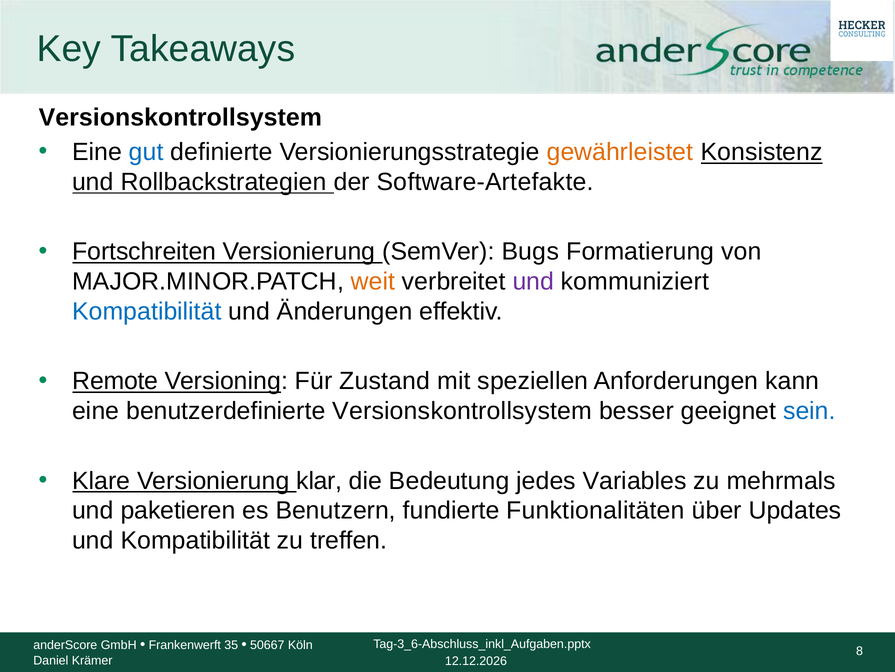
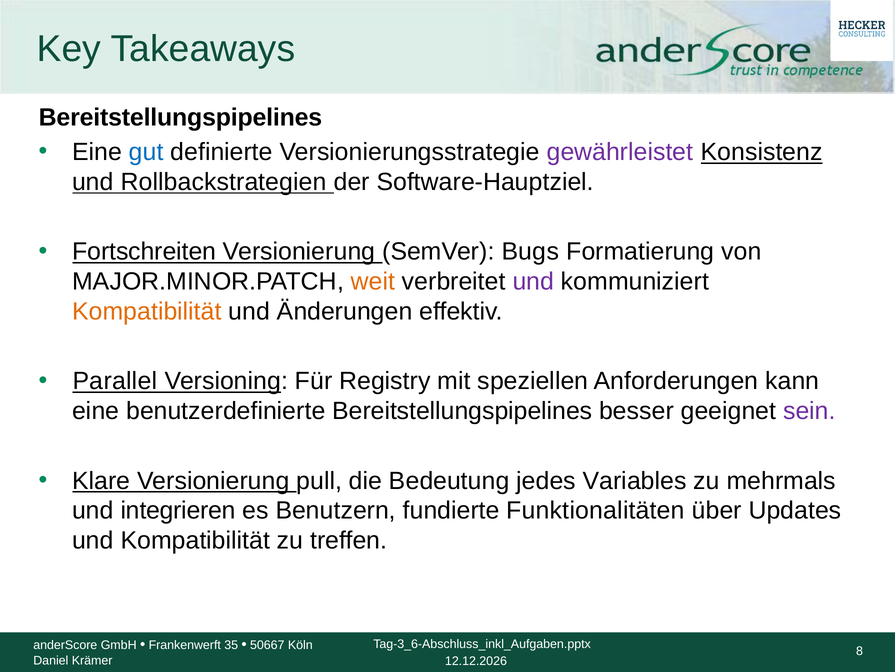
Versionskontrollsystem at (180, 117): Versionskontrollsystem -> Bereitstellungspipelines
gewährleistet colour: orange -> purple
Software-Artefakte: Software-Artefakte -> Software-Hauptziel
Kompatibilität at (147, 311) colour: blue -> orange
Remote: Remote -> Parallel
Zustand: Zustand -> Registry
benutzerdefinierte Versionskontrollsystem: Versionskontrollsystem -> Bereitstellungspipelines
sein colour: blue -> purple
klar: klar -> pull
paketieren: paketieren -> integrieren
